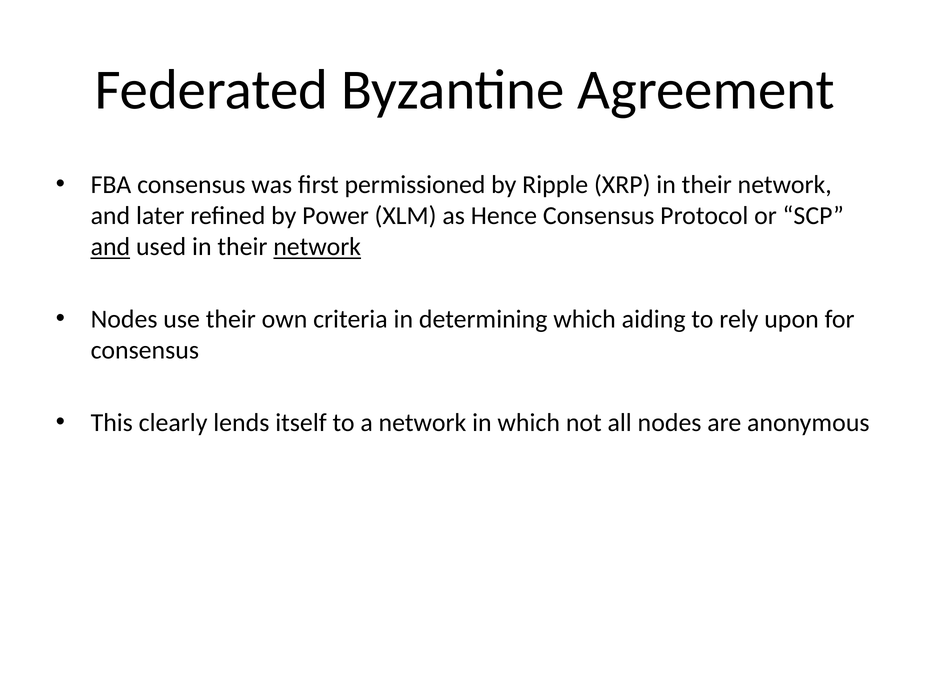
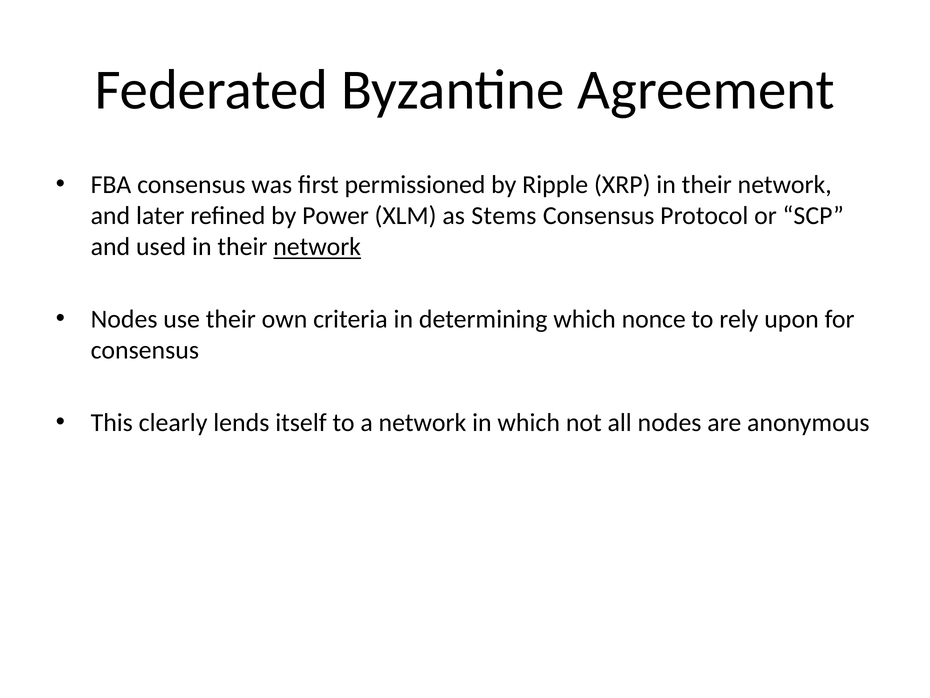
Hence: Hence -> Stems
and at (110, 247) underline: present -> none
aiding: aiding -> nonce
